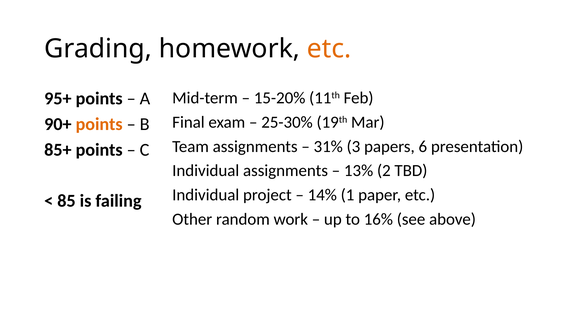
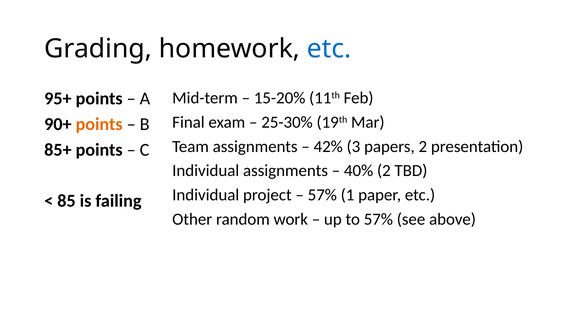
etc at (329, 49) colour: orange -> blue
31%: 31% -> 42%
papers 6: 6 -> 2
13%: 13% -> 40%
14% at (322, 195): 14% -> 57%
to 16%: 16% -> 57%
